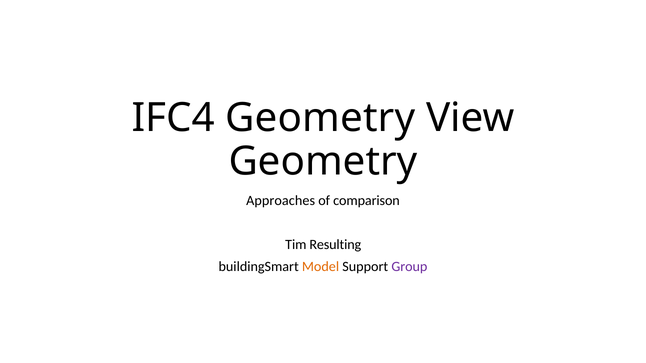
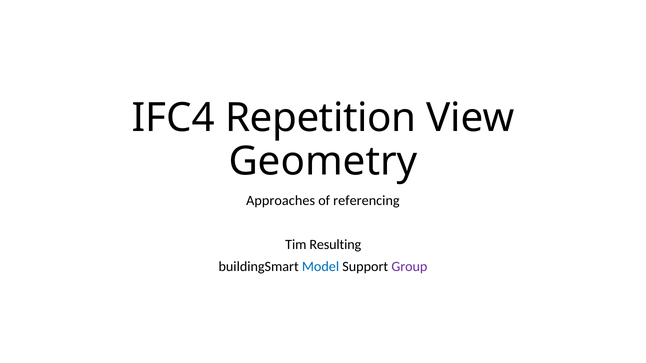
IFC4 Geometry: Geometry -> Repetition
comparison: comparison -> referencing
Model colour: orange -> blue
